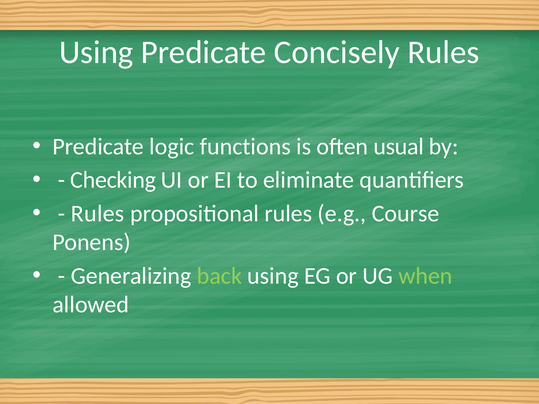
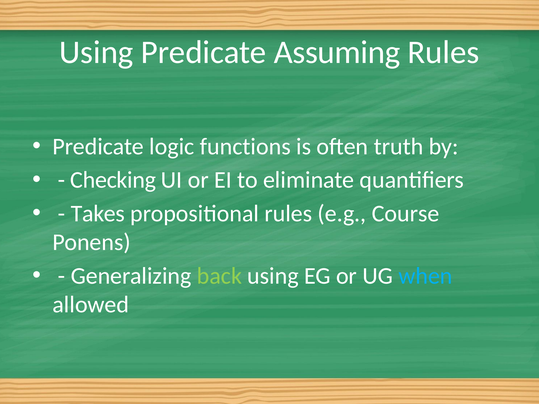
Concisely: Concisely -> Assuming
usual: usual -> truth
Rules at (98, 214): Rules -> Takes
when colour: light green -> light blue
